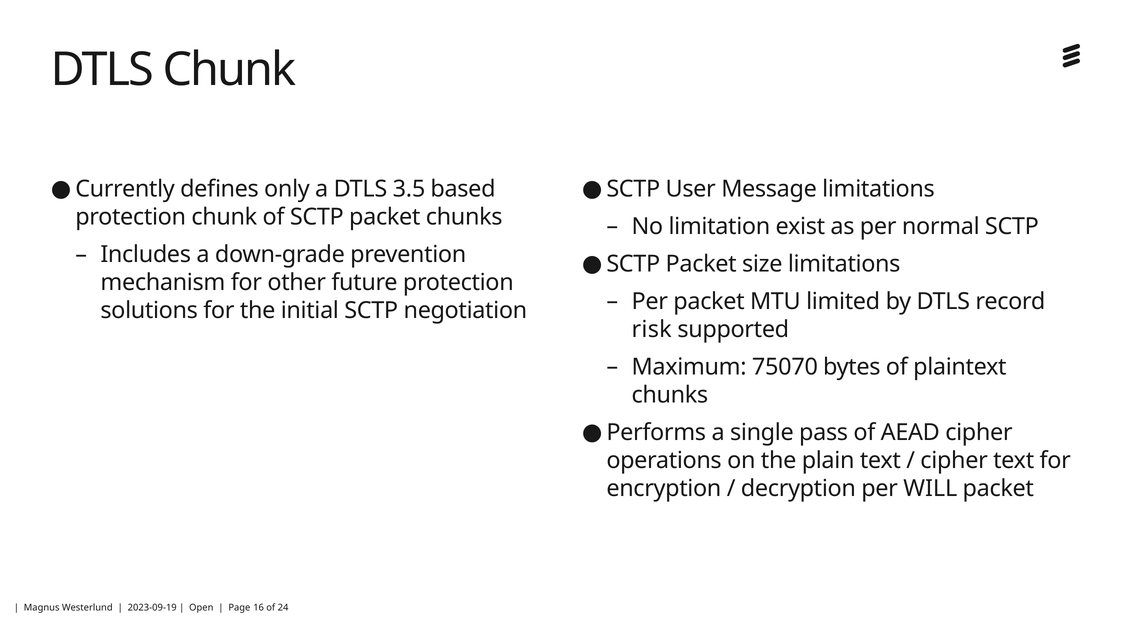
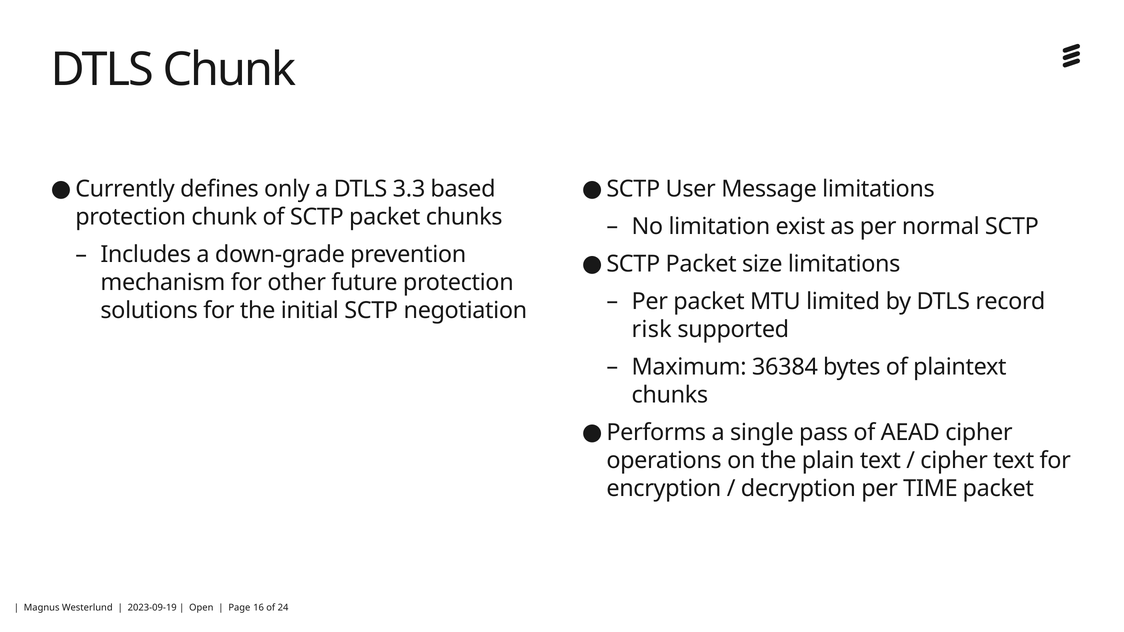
3.5: 3.5 -> 3.3
75070: 75070 -> 36384
WILL: WILL -> TIME
